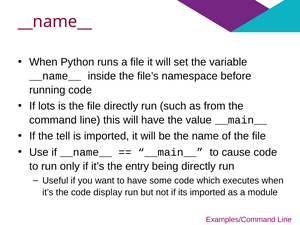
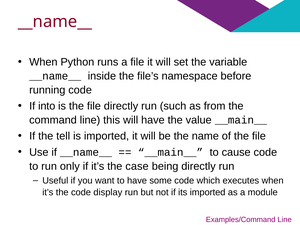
lots: lots -> into
entry: entry -> case
